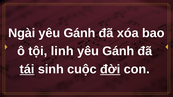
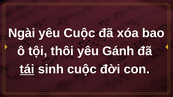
Gánh at (79, 33): Gánh -> Cuộc
linh: linh -> thôi
đời underline: present -> none
